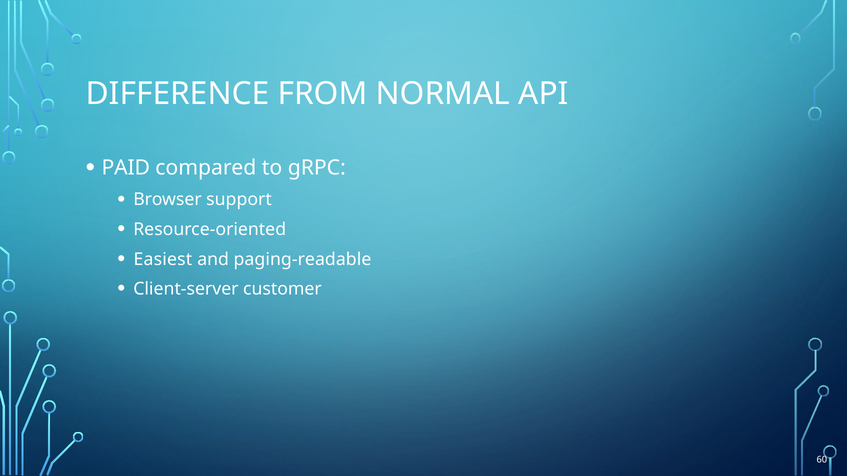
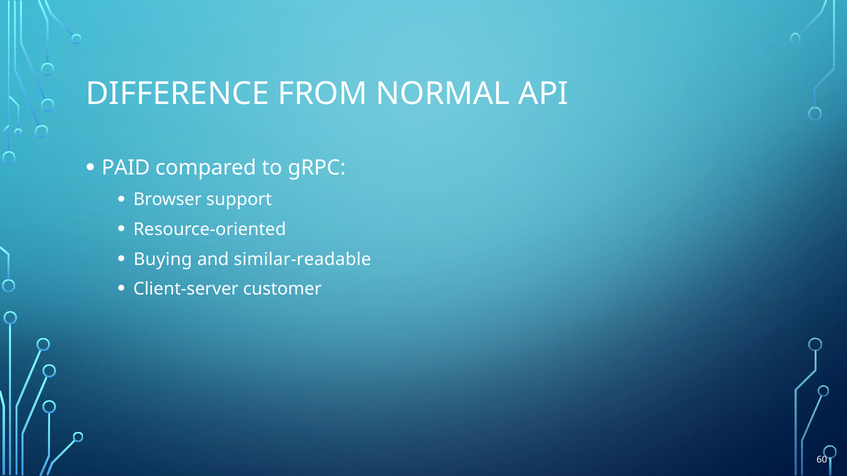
Easiest: Easiest -> Buying
paging-readable: paging-readable -> similar-readable
